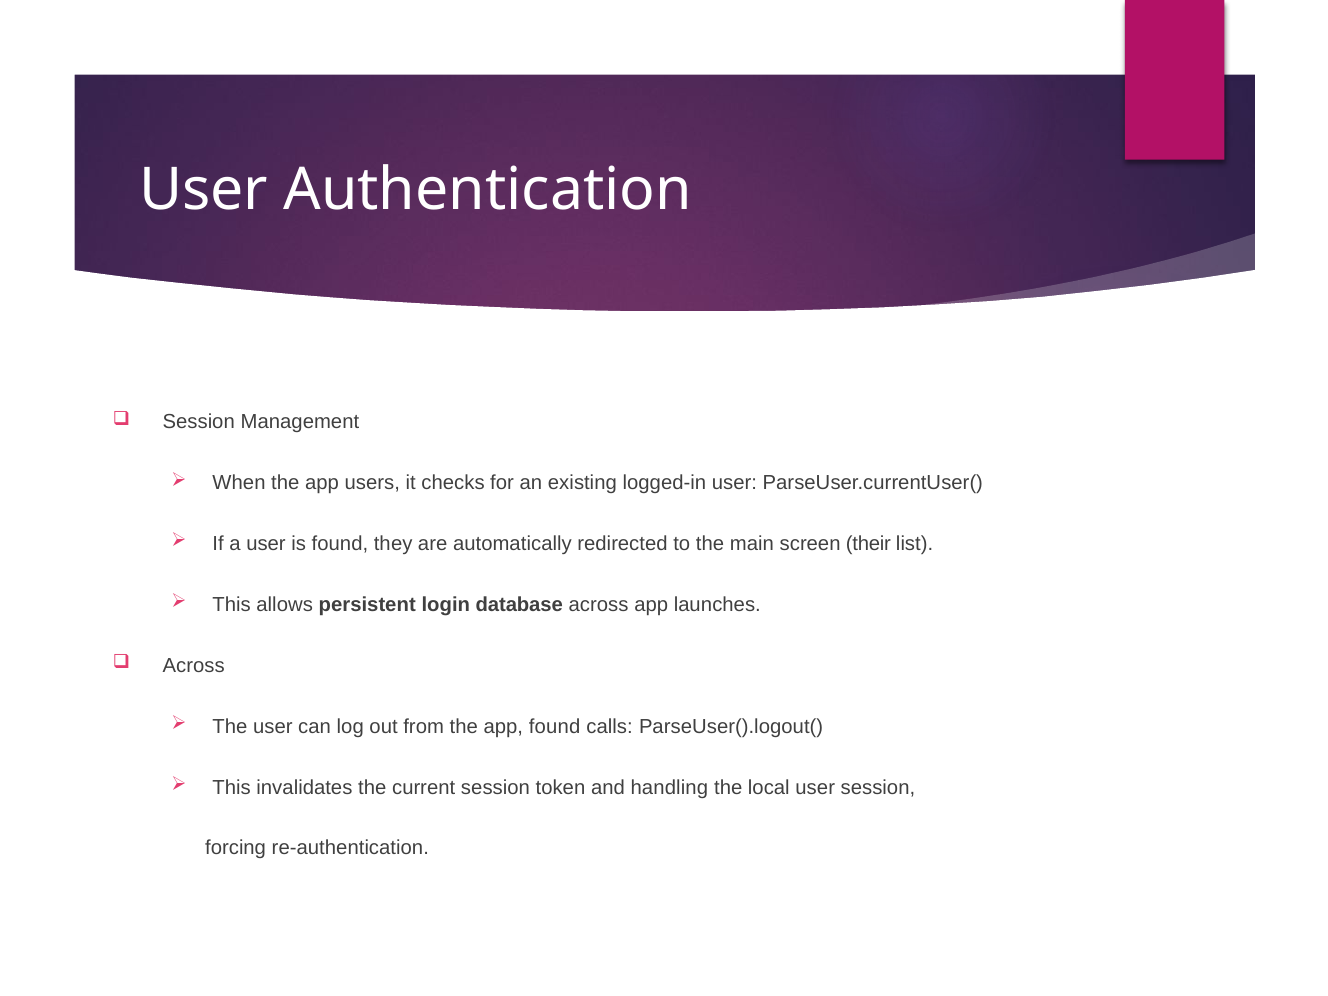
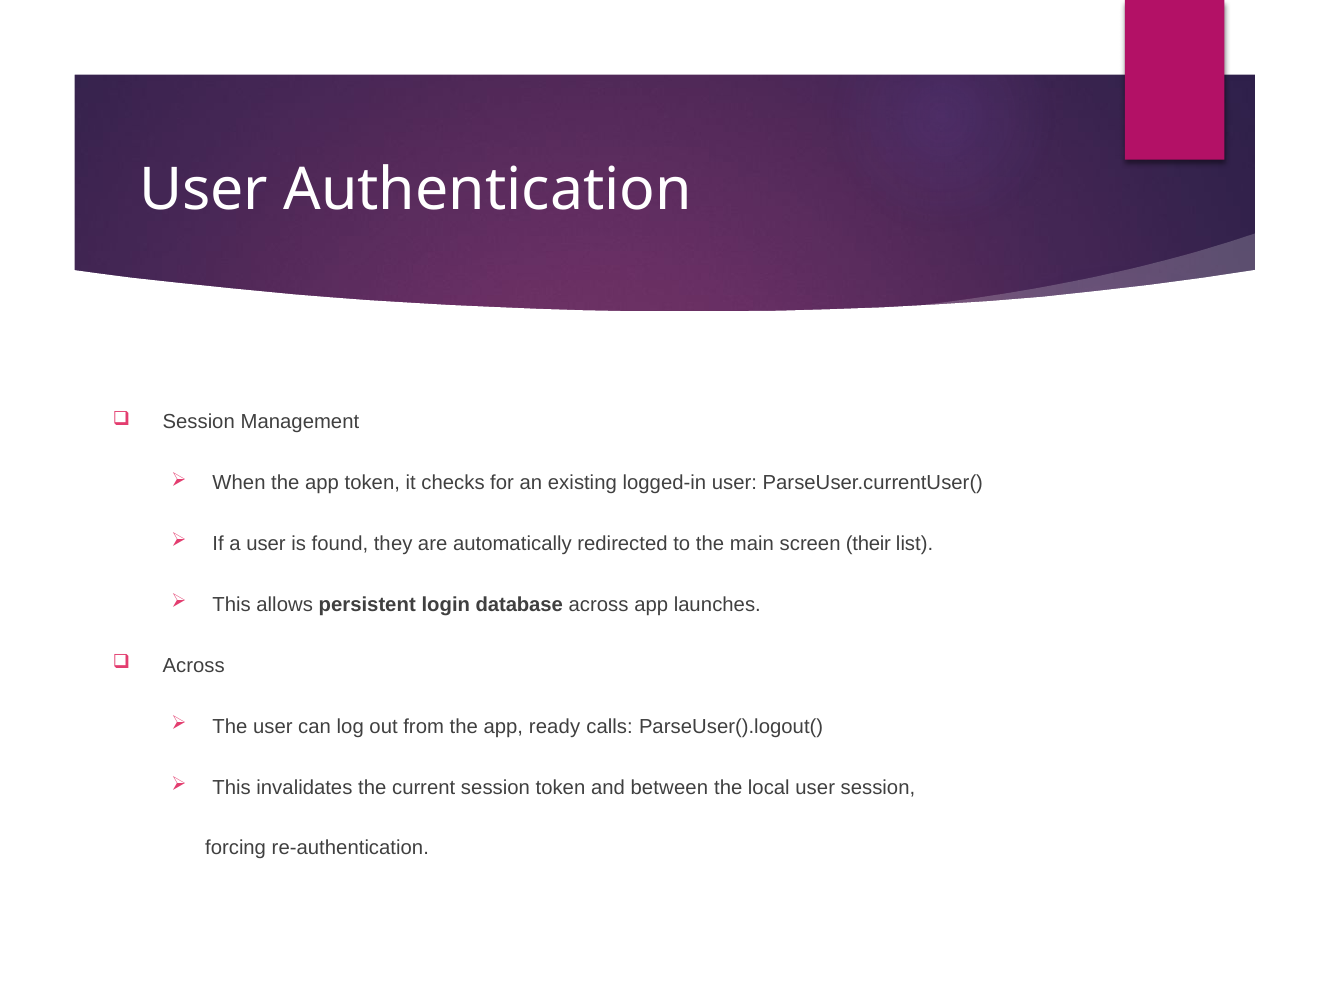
app users: users -> token
app found: found -> ready
handling: handling -> between
